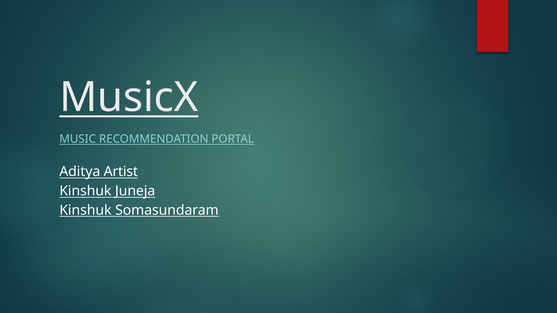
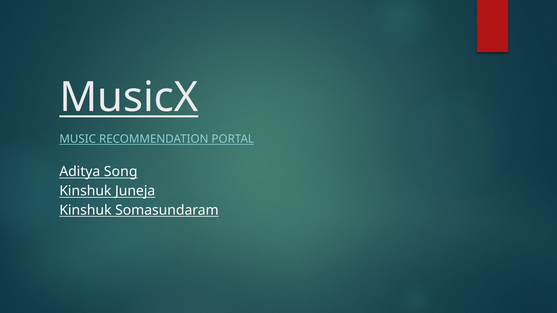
Artist: Artist -> Song
